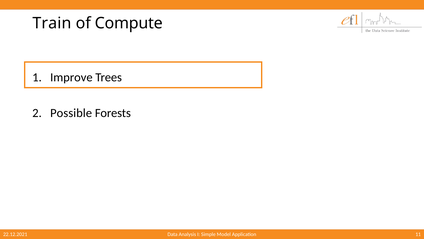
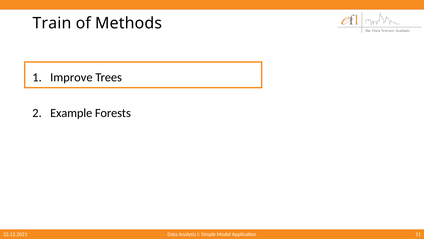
Compute: Compute -> Methods
Possible: Possible -> Example
